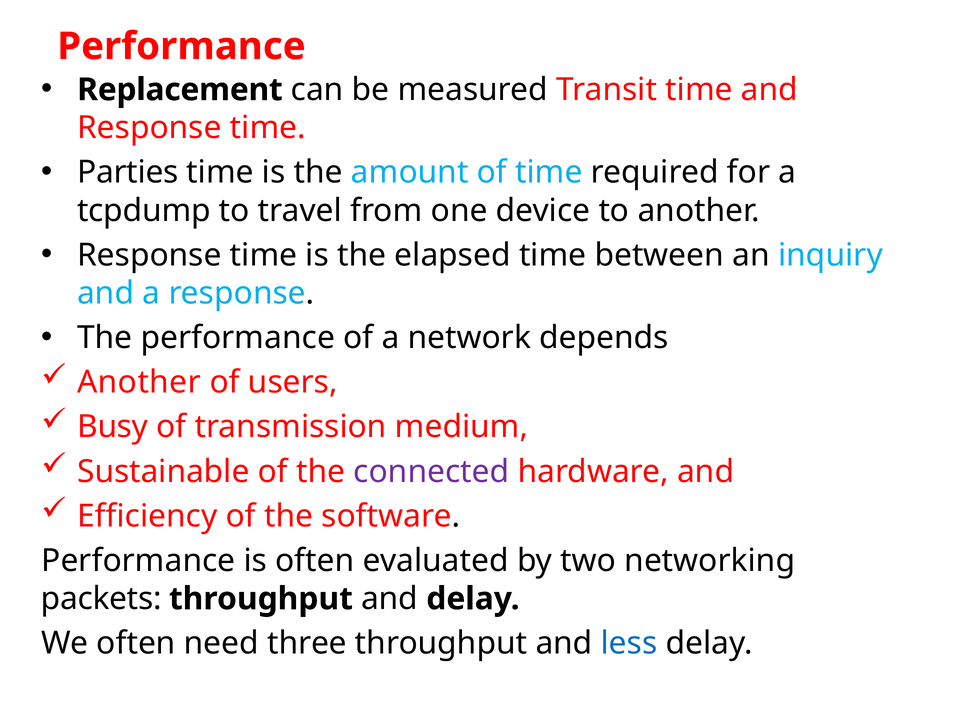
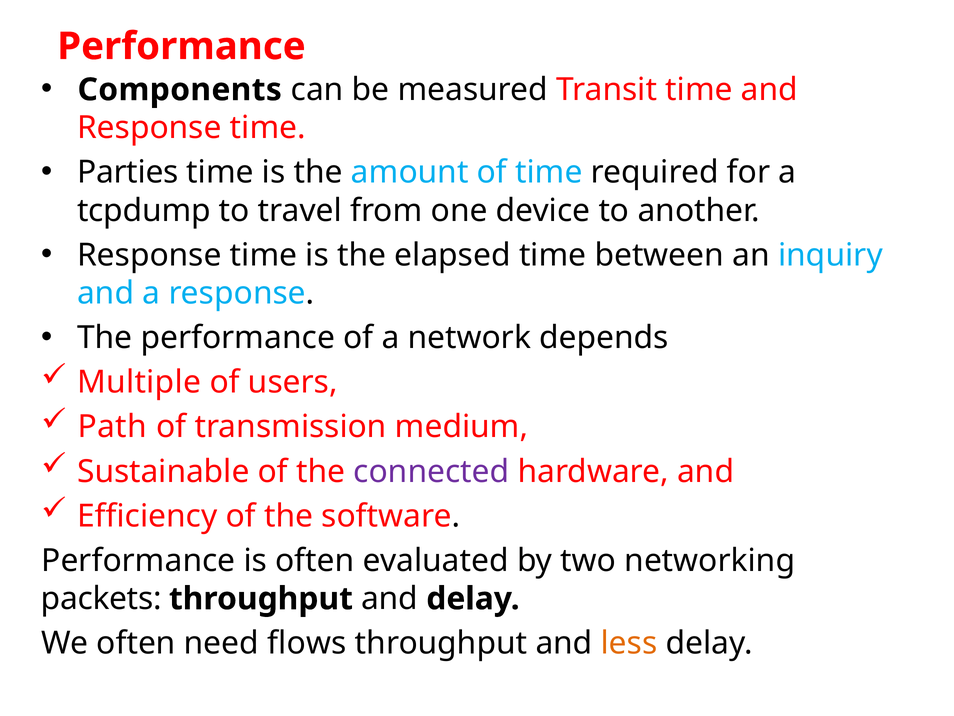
Replacement: Replacement -> Components
Another at (139, 382): Another -> Multiple
Busy: Busy -> Path
three: three -> flows
less colour: blue -> orange
